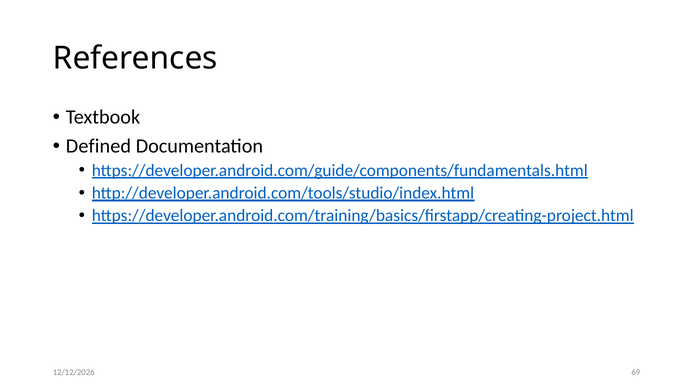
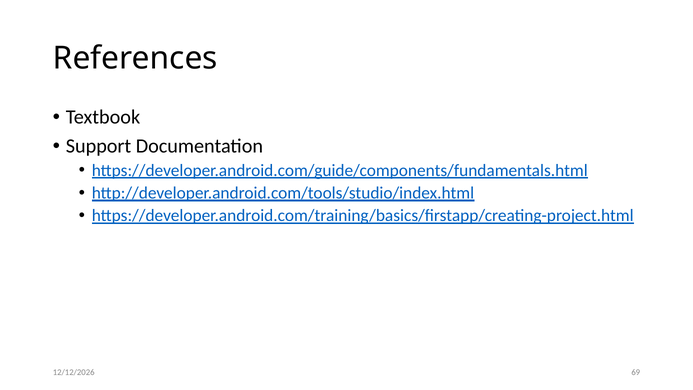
Defined: Defined -> Support
